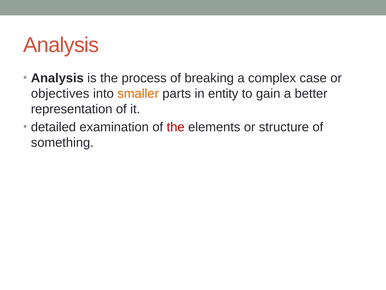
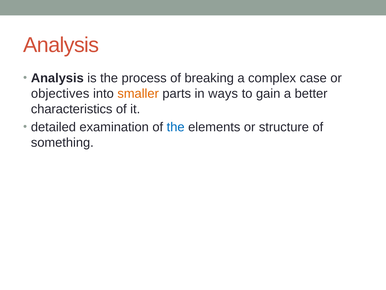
entity: entity -> ways
representation: representation -> characteristics
the at (176, 127) colour: red -> blue
